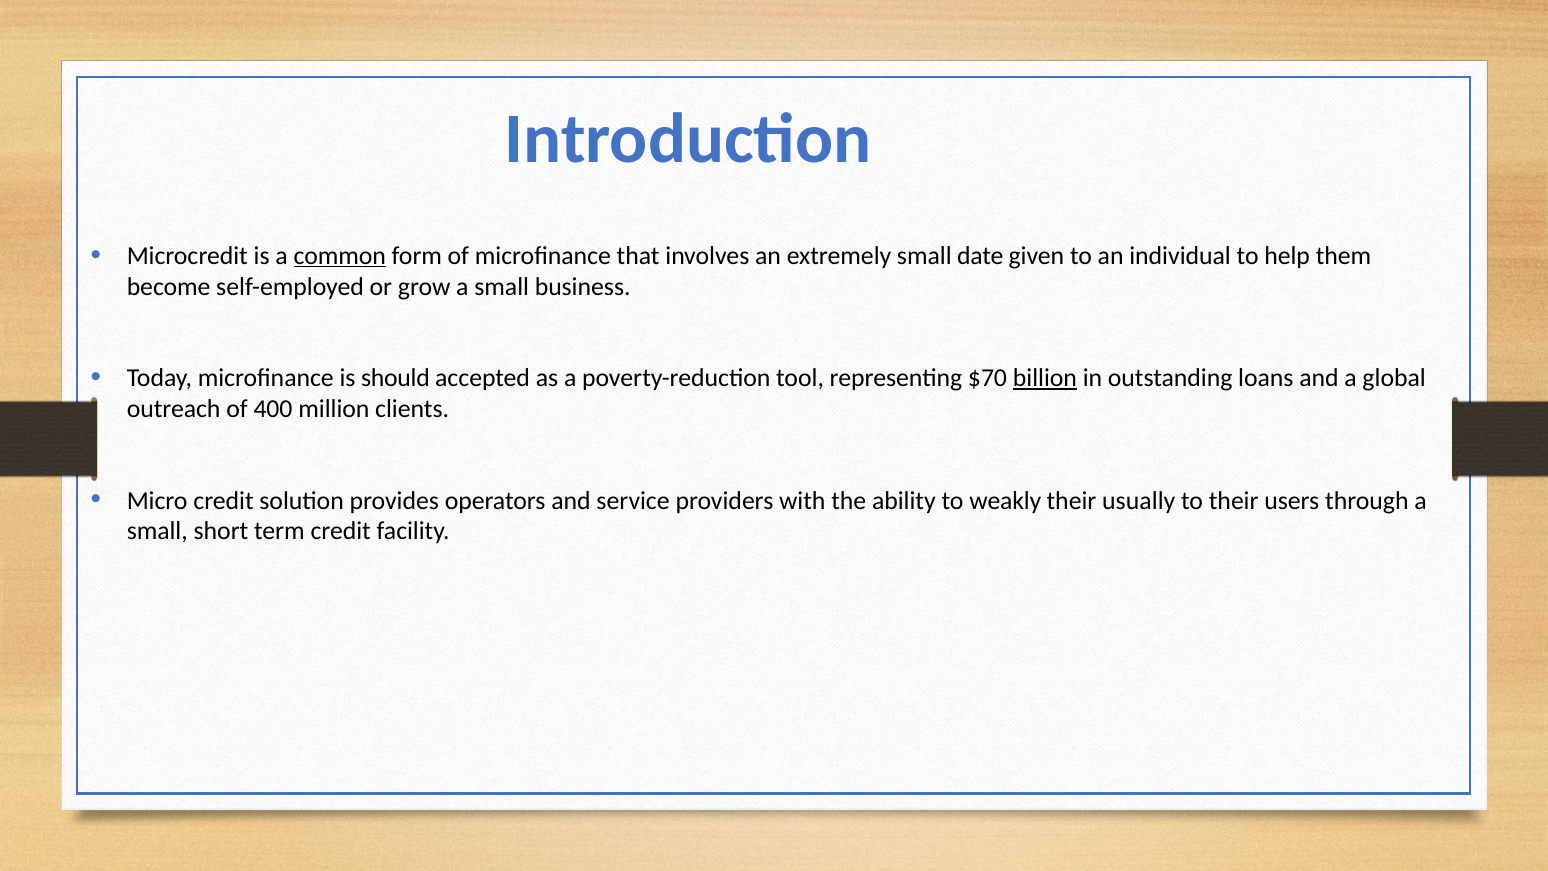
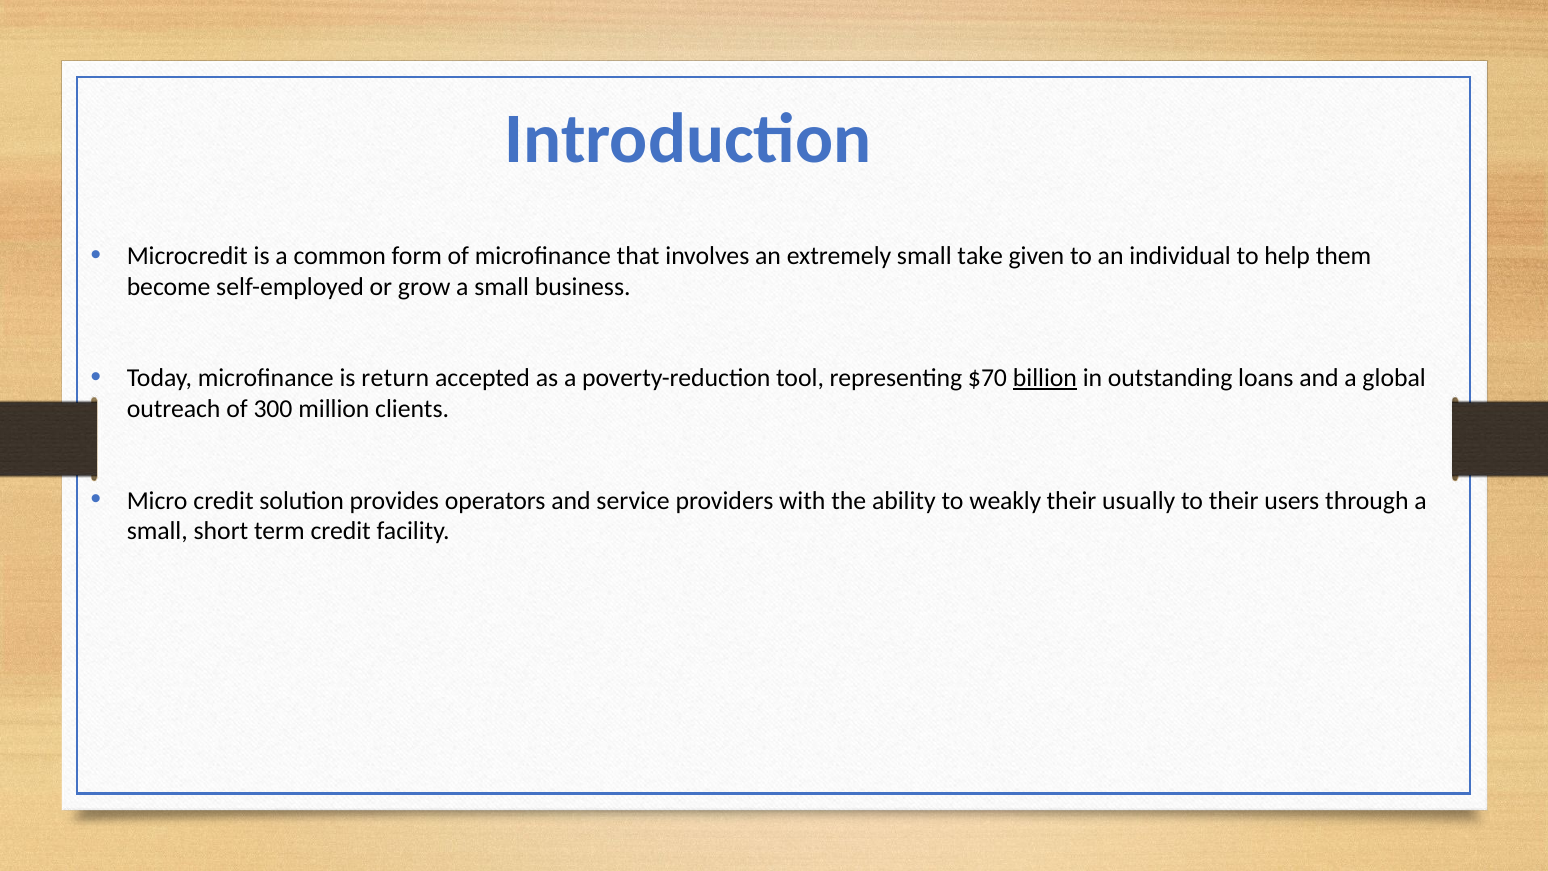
common underline: present -> none
date: date -> take
should: should -> return
400: 400 -> 300
